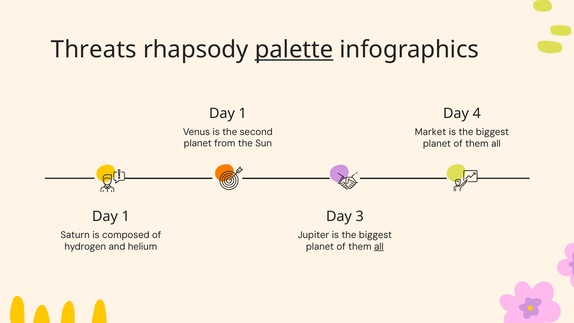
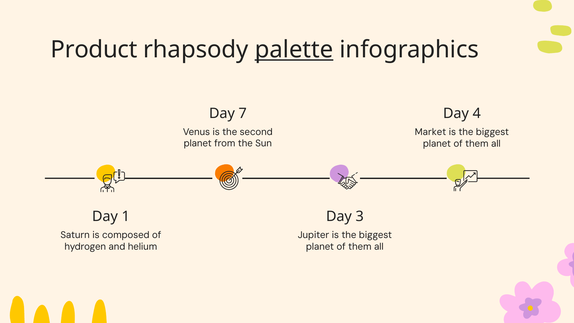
Threats: Threats -> Product
1 at (243, 113): 1 -> 7
all at (379, 247) underline: present -> none
